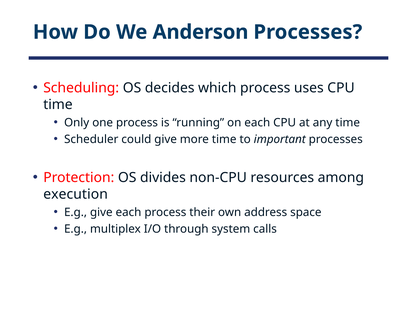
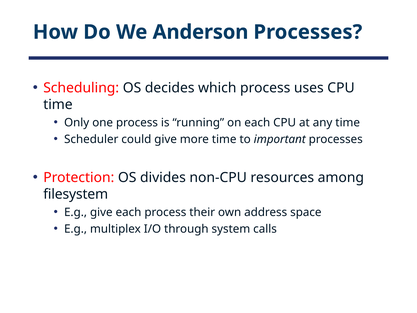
execution: execution -> filesystem
